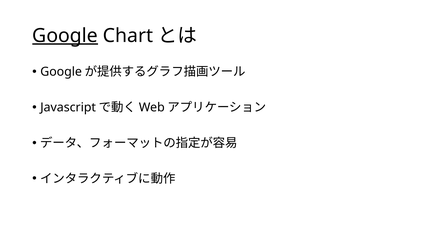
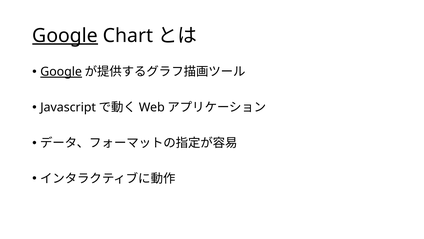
Google at (61, 72) underline: none -> present
